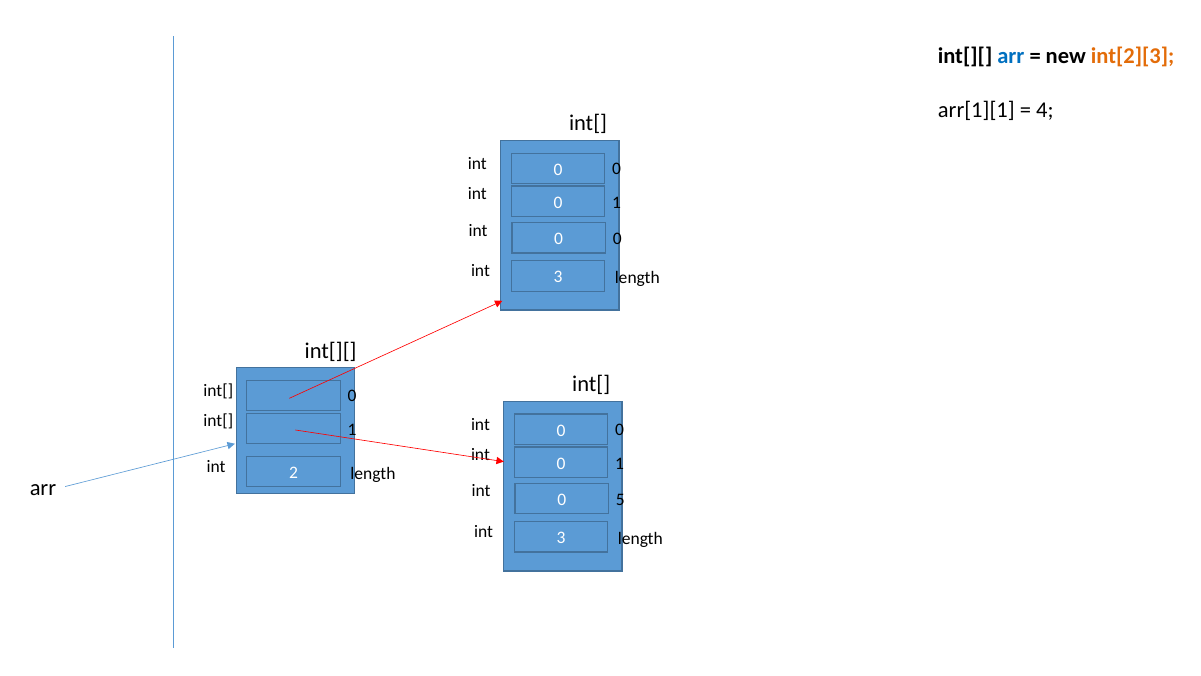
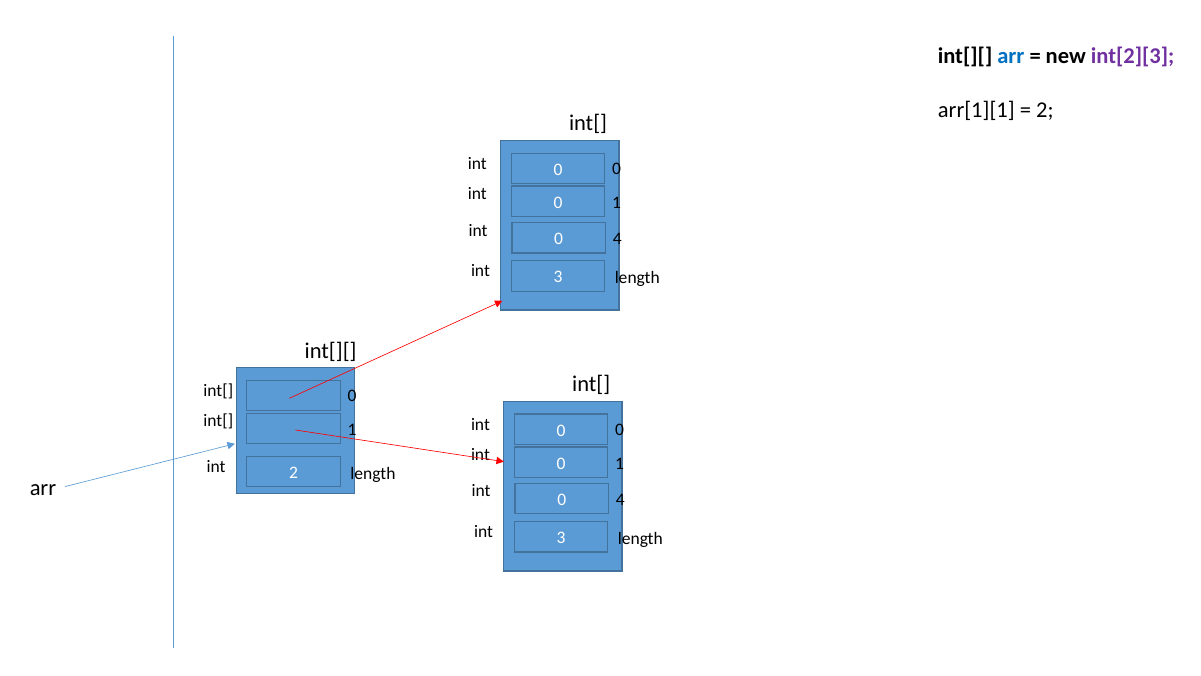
int[2][3 colour: orange -> purple
4 at (1045, 110): 4 -> 2
0 at (617, 239): 0 -> 4
5 at (620, 499): 5 -> 4
